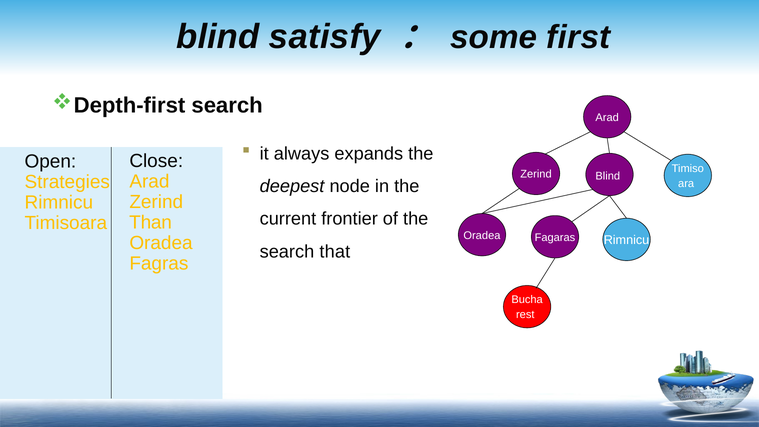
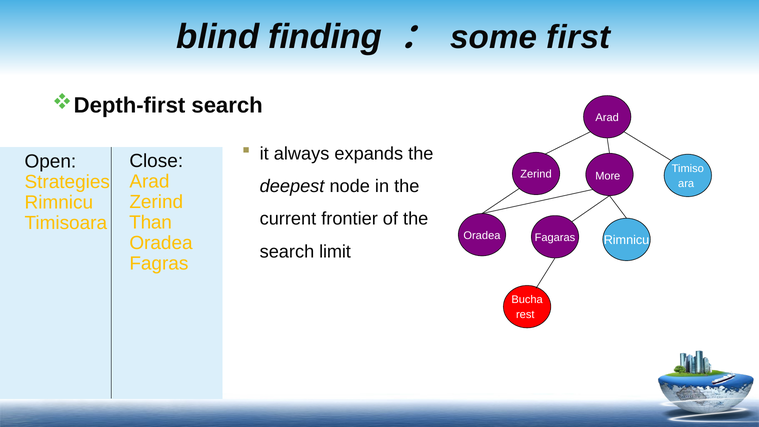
satisfy: satisfy -> finding
Zerind Blind: Blind -> More
that: that -> limit
